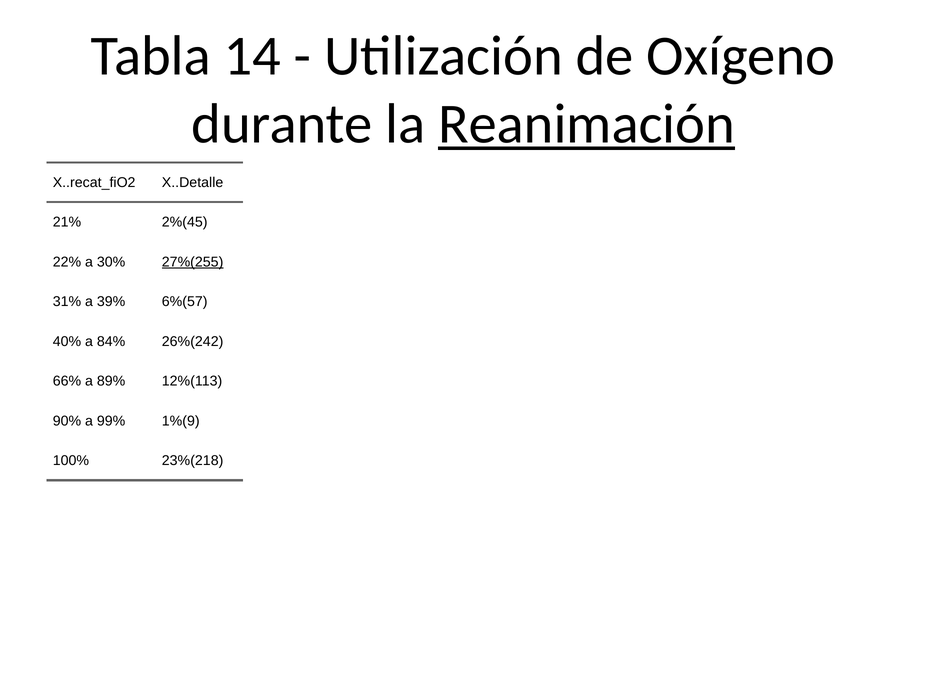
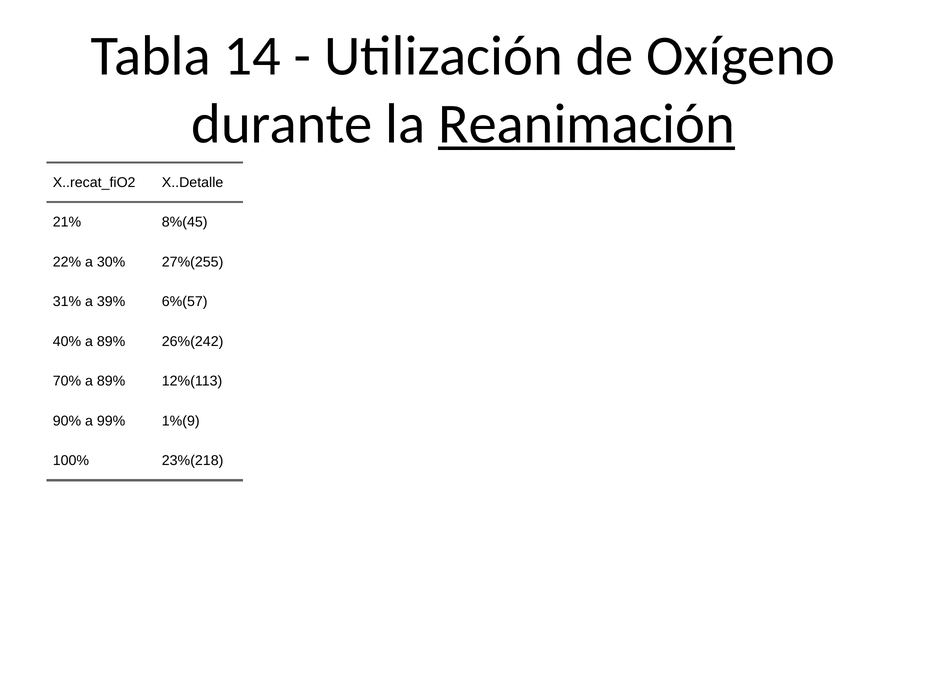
2%(45: 2%(45 -> 8%(45
27%(255 underline: present -> none
40% a 84%: 84% -> 89%
66%: 66% -> 70%
